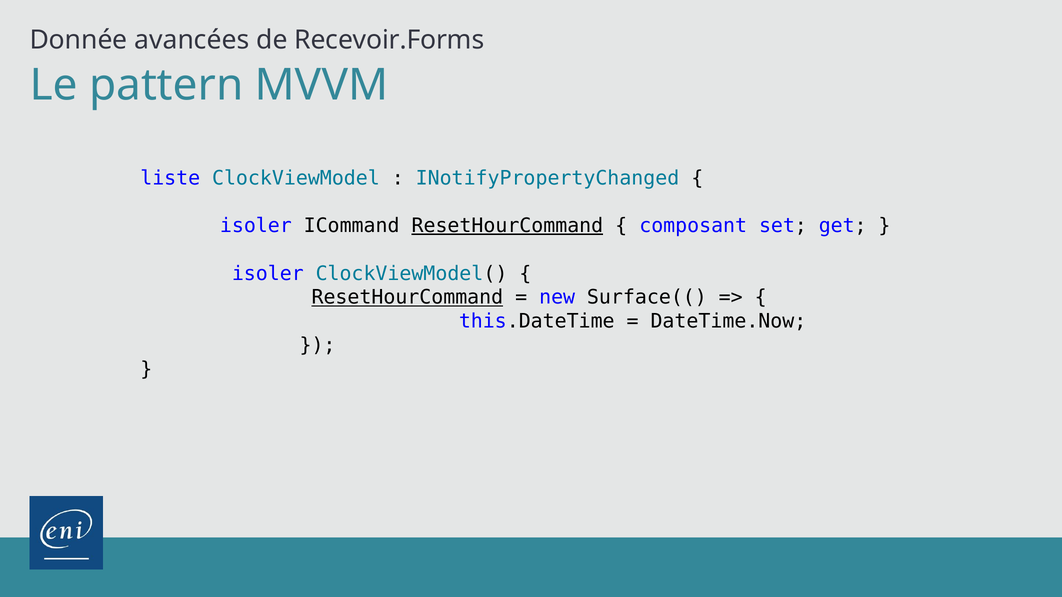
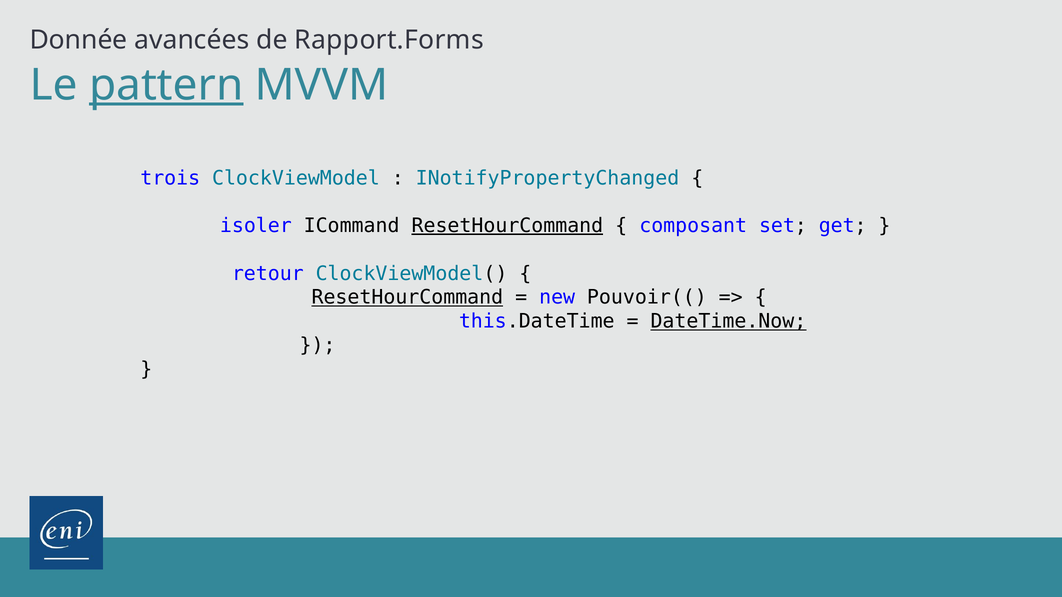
Recevoir.Forms: Recevoir.Forms -> Rapport.Forms
pattern underline: none -> present
liste: liste -> trois
isoler at (268, 274): isoler -> retour
Surface((: Surface(( -> Pouvoir((
DateTime.Now underline: none -> present
